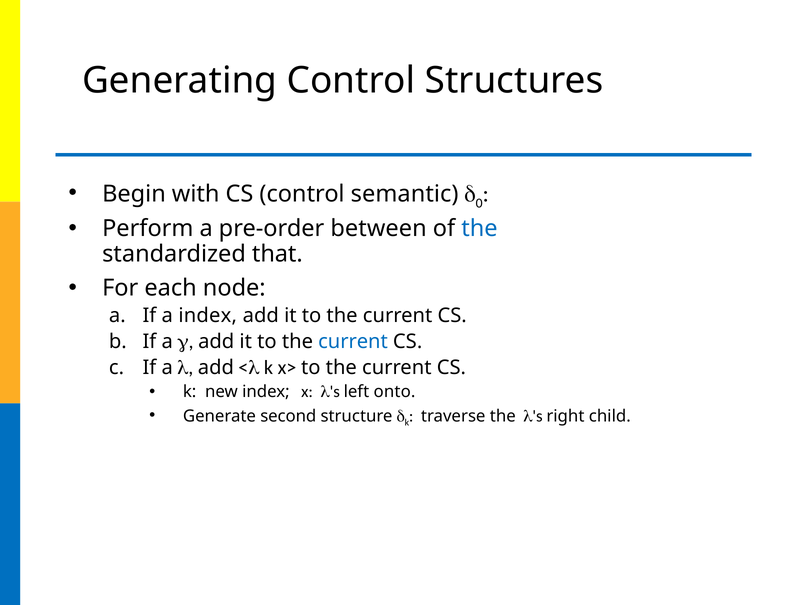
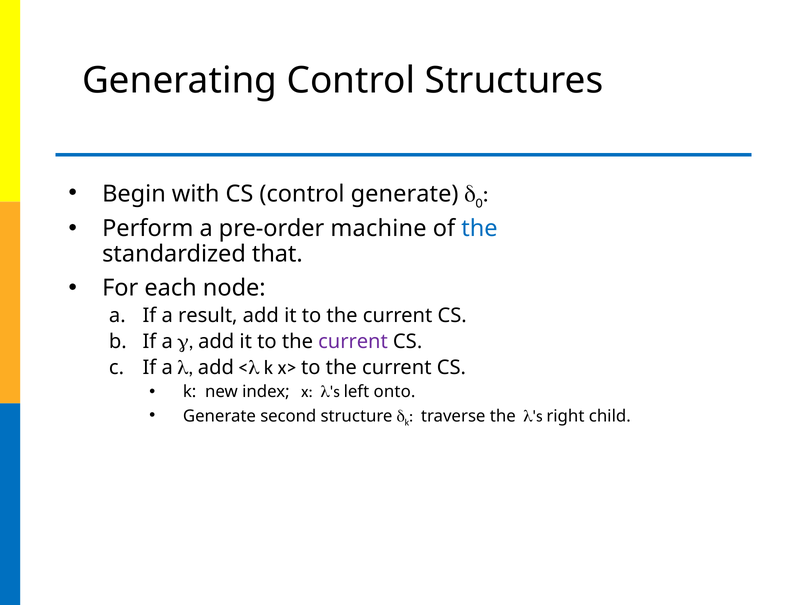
control semantic: semantic -> generate
between: between -> machine
a index: index -> result
current at (353, 342) colour: blue -> purple
